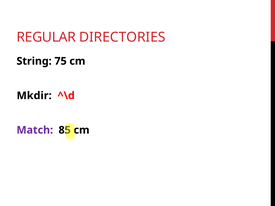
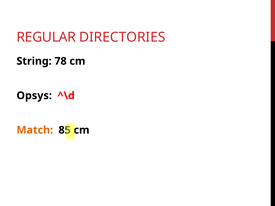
75: 75 -> 78
Mkdir: Mkdir -> Opsys
Match colour: purple -> orange
